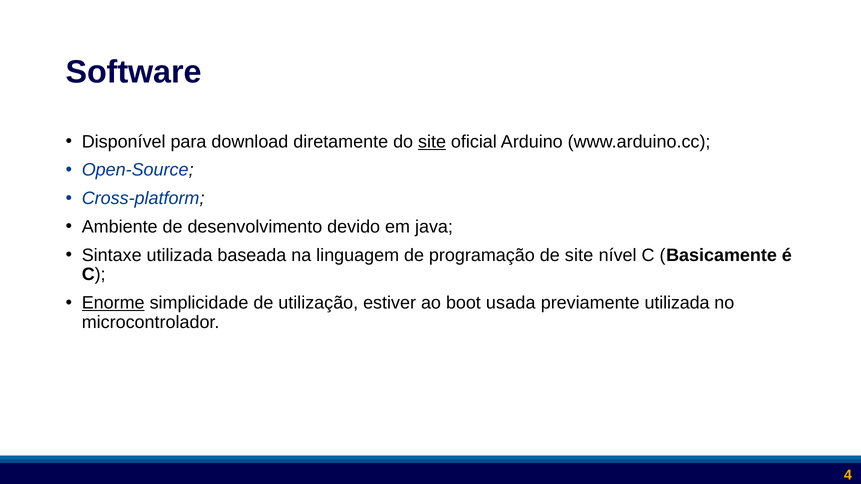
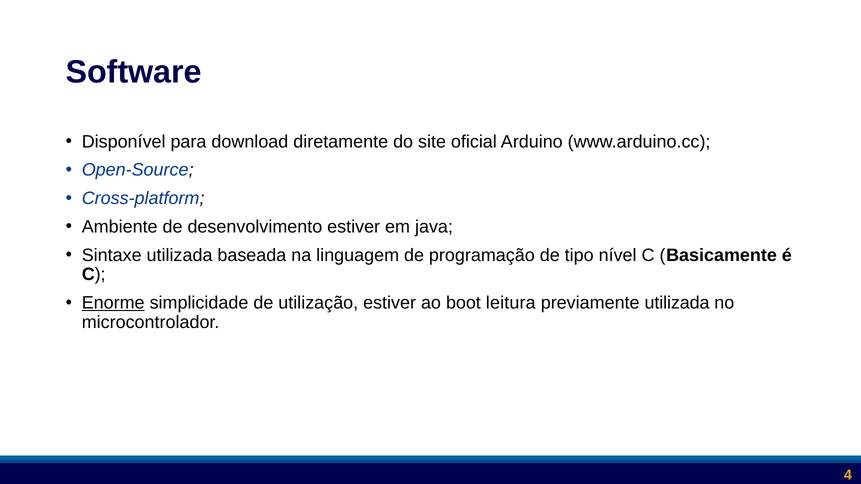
site at (432, 142) underline: present -> none
desenvolvimento devido: devido -> estiver
de site: site -> tipo
usada: usada -> leitura
